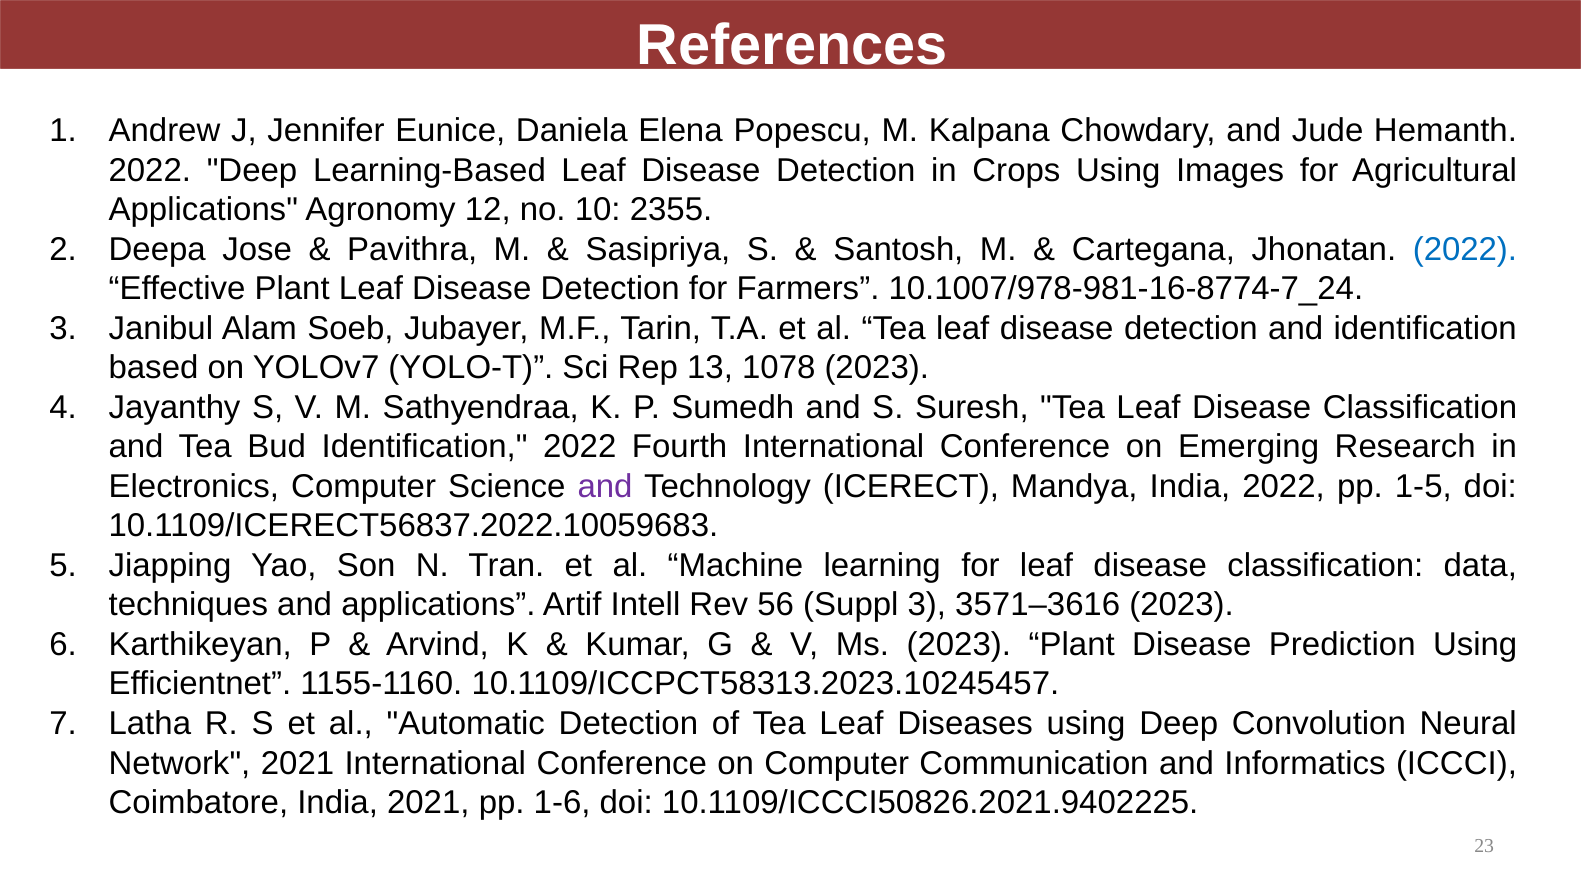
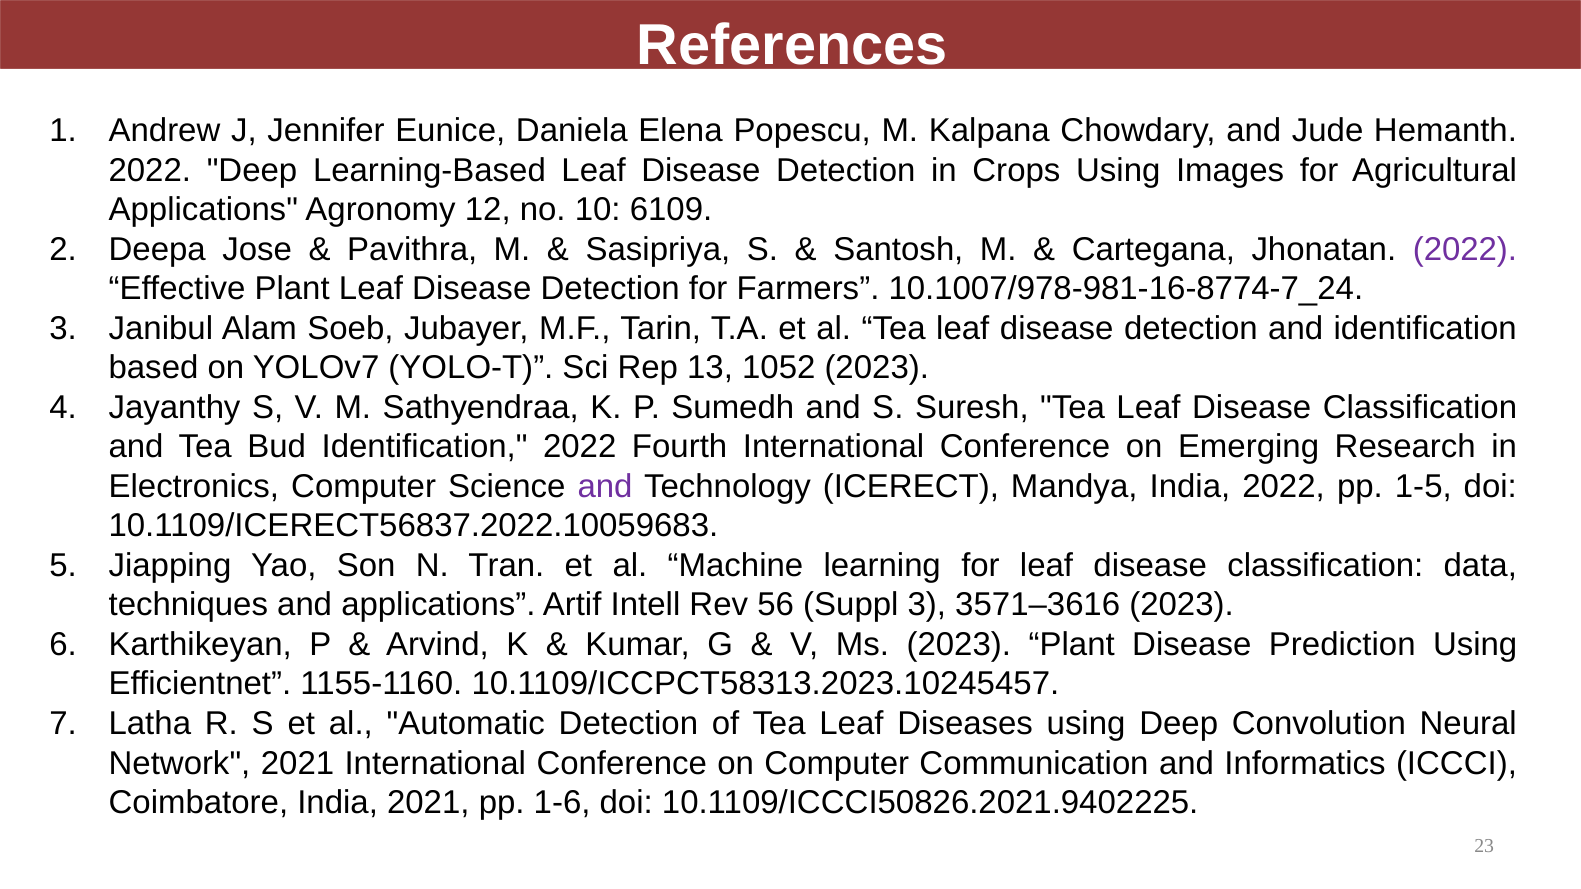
2355: 2355 -> 6109
2022 at (1465, 249) colour: blue -> purple
1078: 1078 -> 1052
